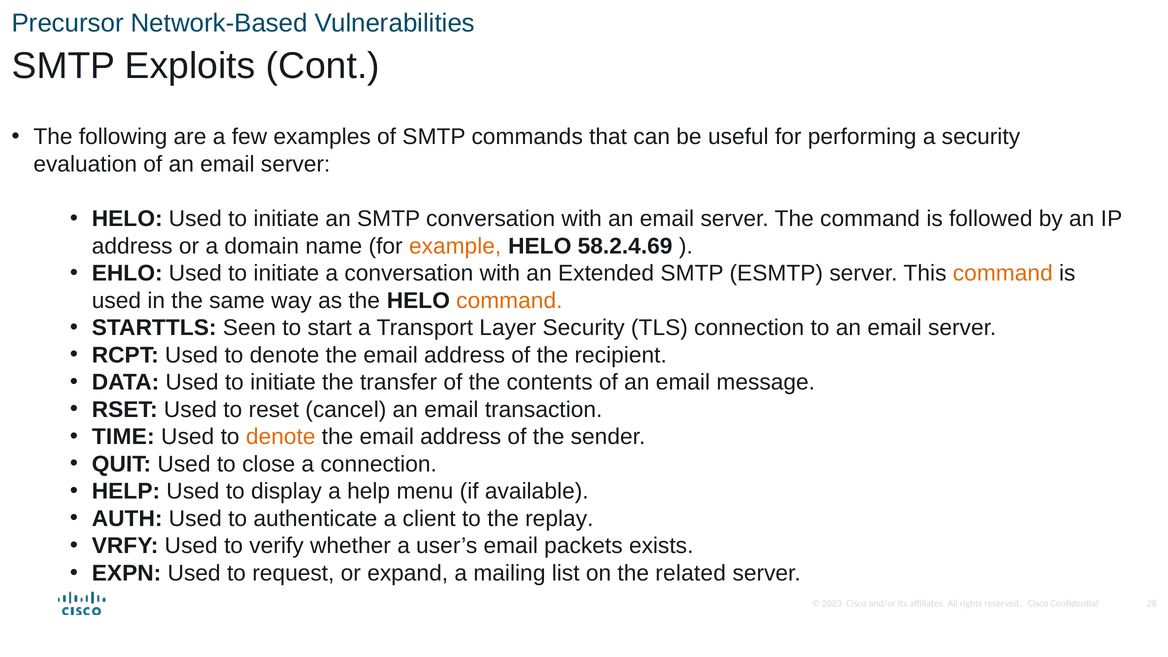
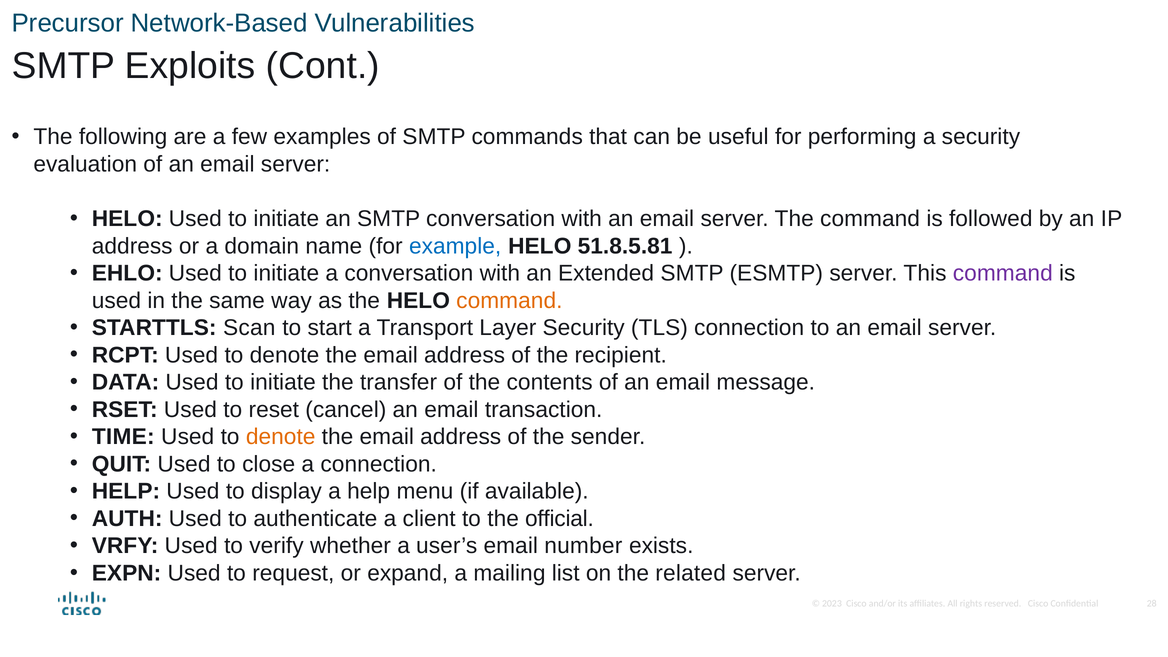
example colour: orange -> blue
58.2.4.69: 58.2.4.69 -> 51.8.5.81
command at (1003, 273) colour: orange -> purple
Seen: Seen -> Scan
replay: replay -> official
packets: packets -> number
